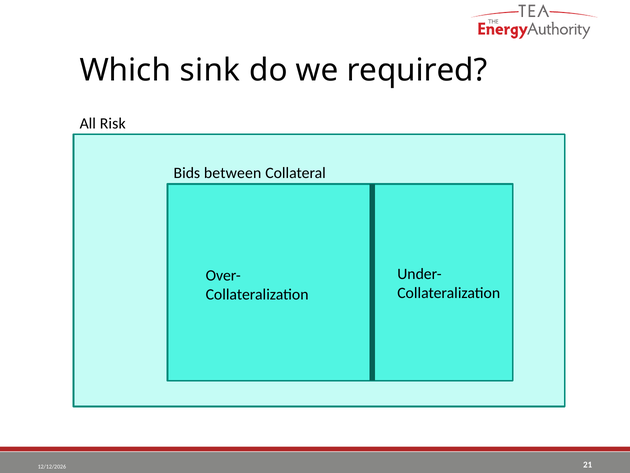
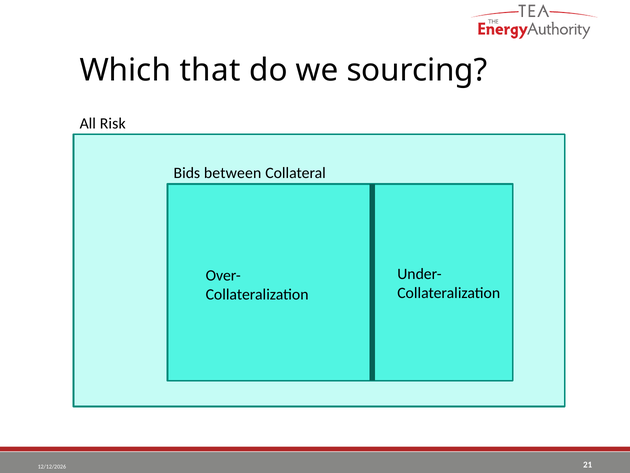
sink: sink -> that
required: required -> sourcing
